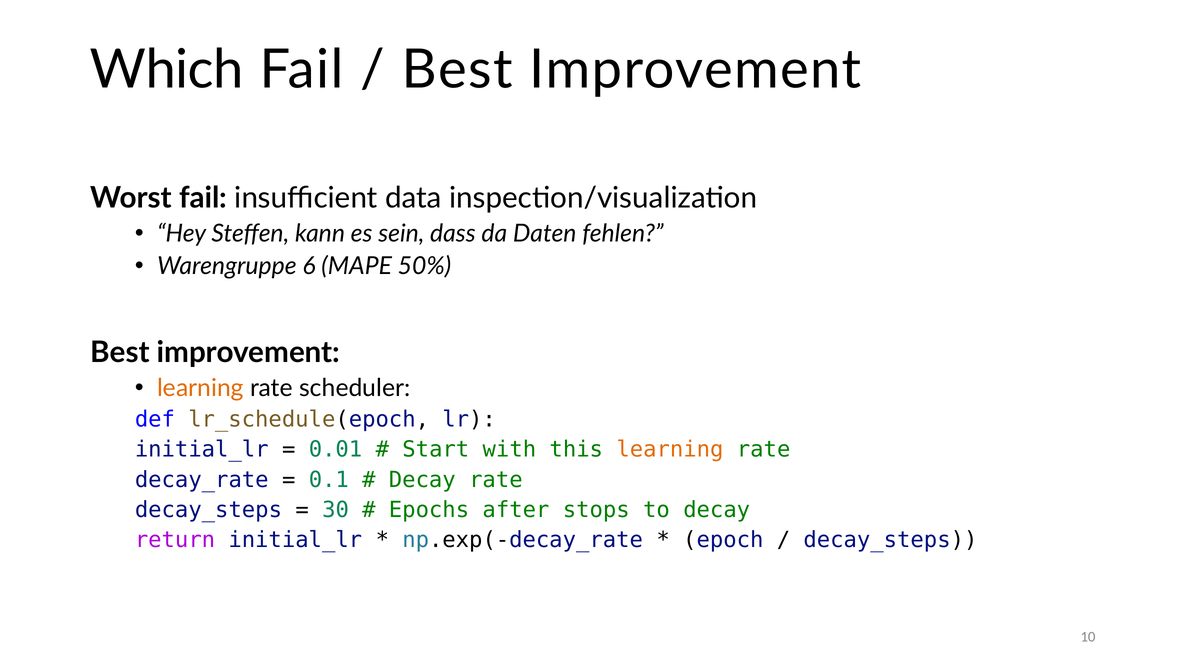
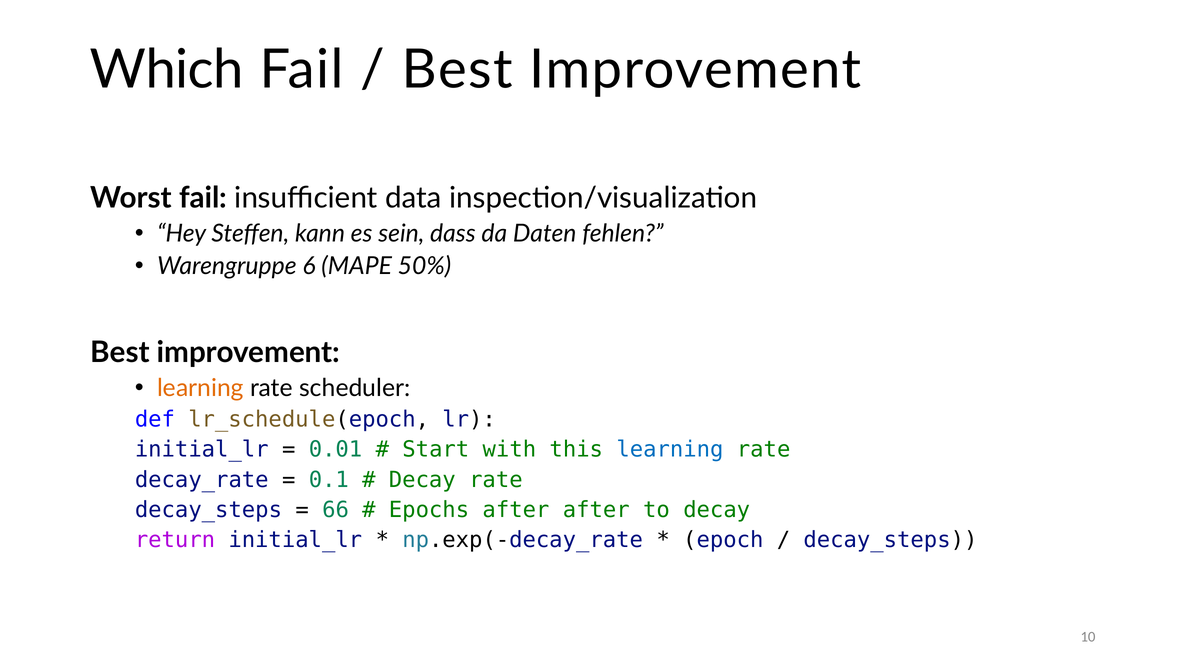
learning at (670, 450) colour: orange -> blue
30: 30 -> 66
after stops: stops -> after
